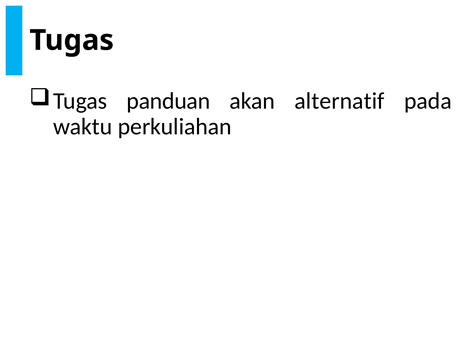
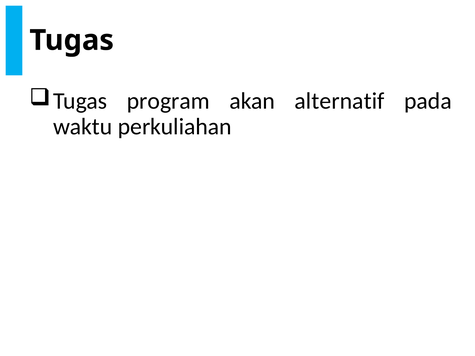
panduan: panduan -> program
